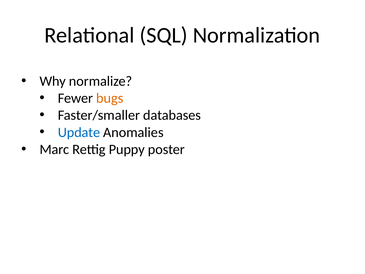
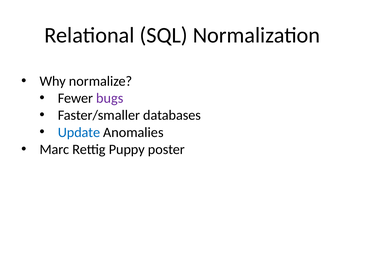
bugs colour: orange -> purple
